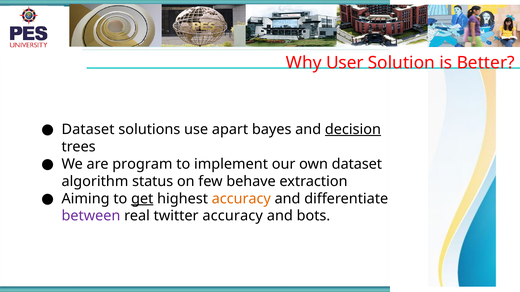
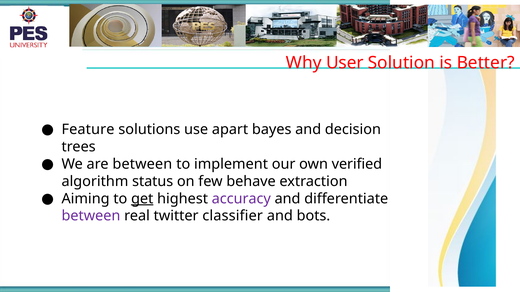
Dataset at (88, 130): Dataset -> Feature
decision underline: present -> none
are program: program -> between
own dataset: dataset -> verified
accuracy at (241, 199) colour: orange -> purple
twitter accuracy: accuracy -> classifier
